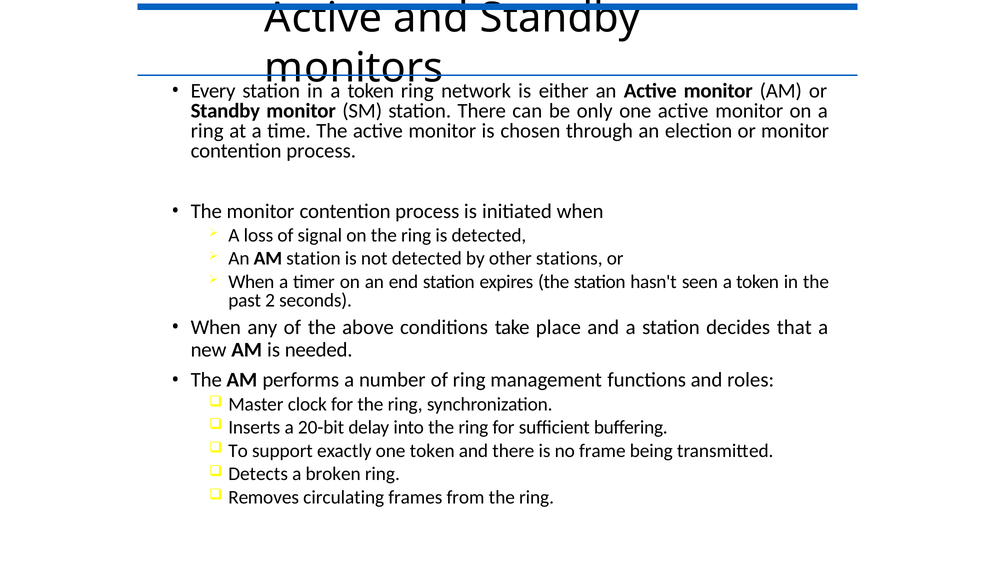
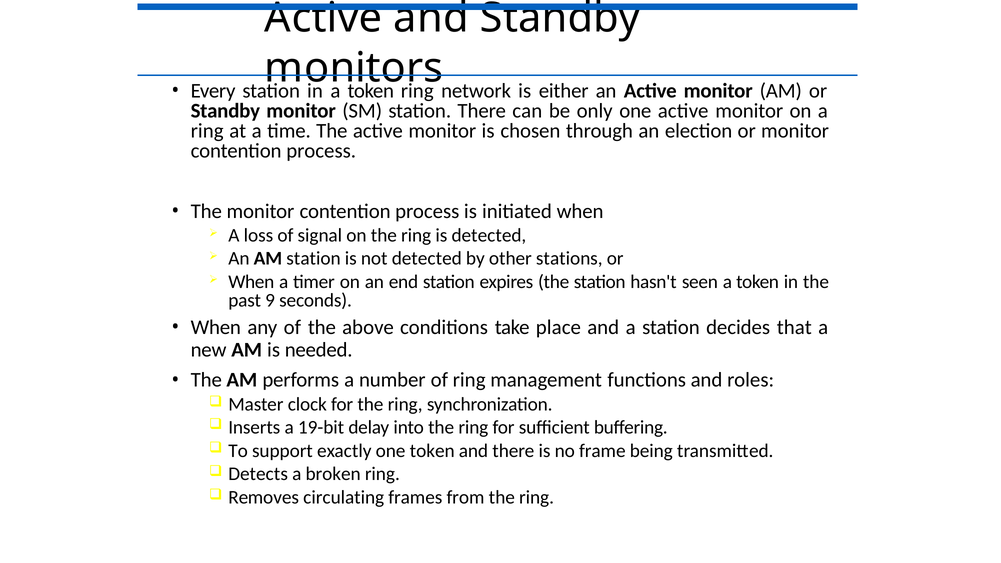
2: 2 -> 9
20-bit: 20-bit -> 19-bit
